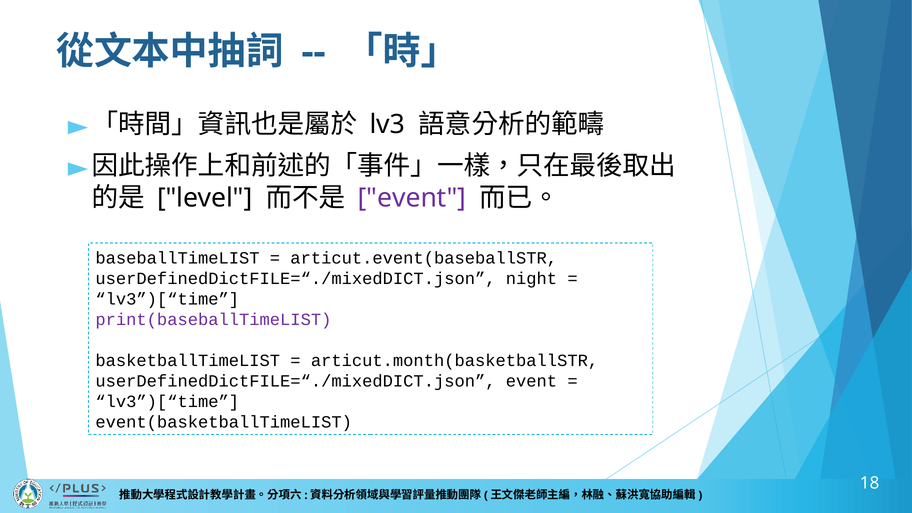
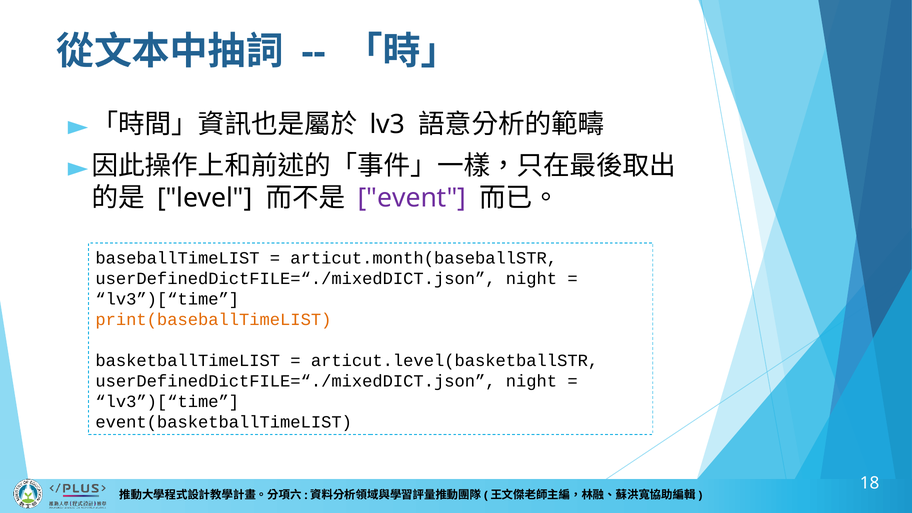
articut.event(baseballSTR: articut.event(baseballSTR -> articut.month(baseballSTR
print(baseballTimeLIST colour: purple -> orange
articut.month(basketballSTR: articut.month(basketballSTR -> articut.level(basketballSTR
event at (531, 381): event -> night
